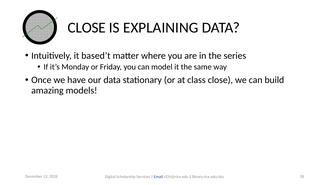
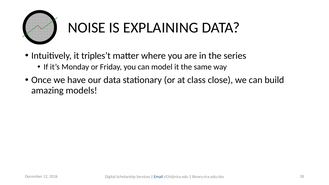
CLOSE at (87, 28): CLOSE -> NOISE
based’t: based’t -> triples’t
